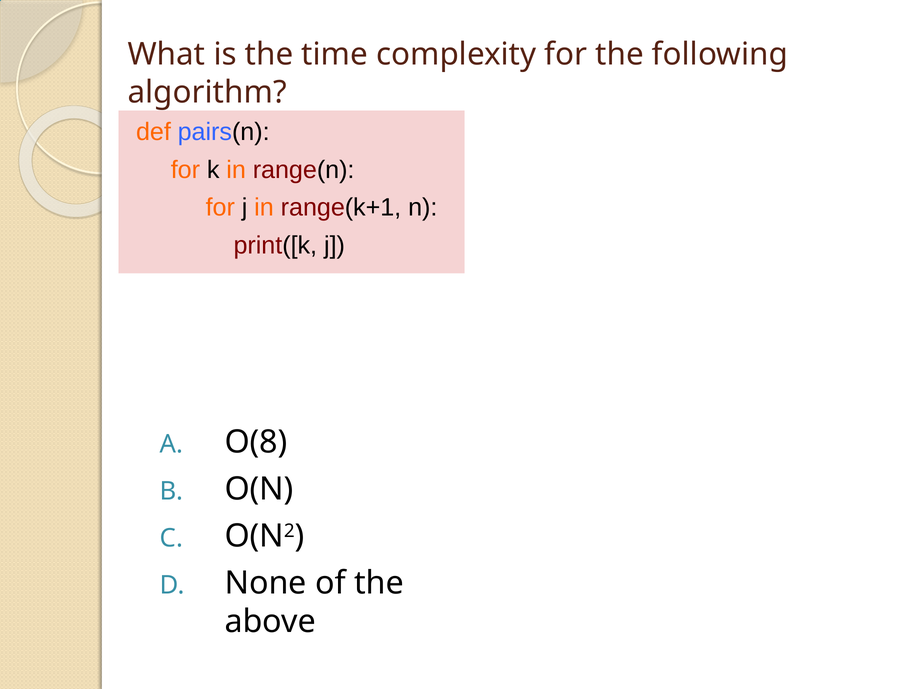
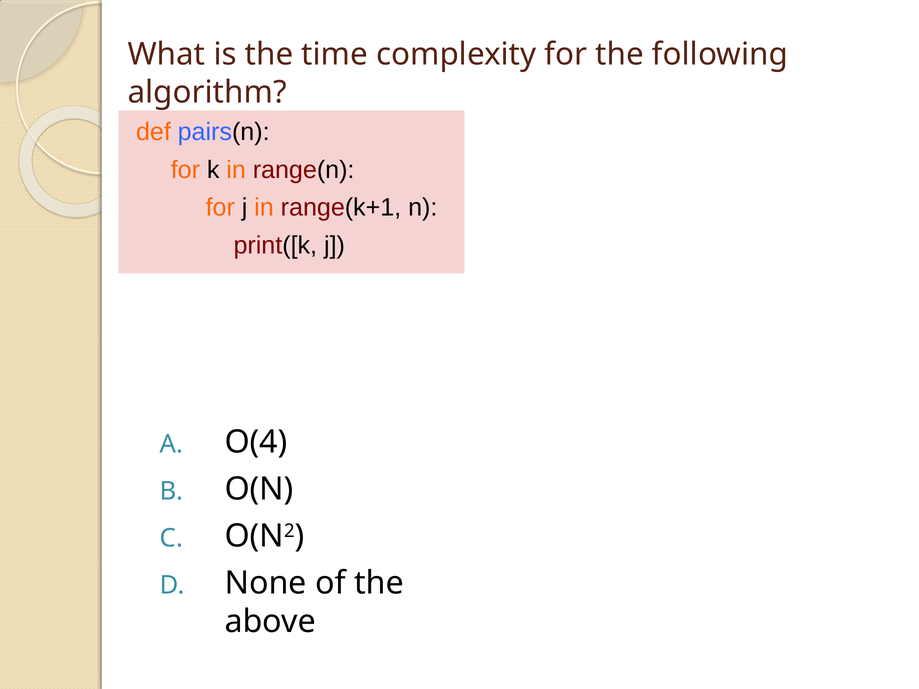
O(8: O(8 -> O(4
